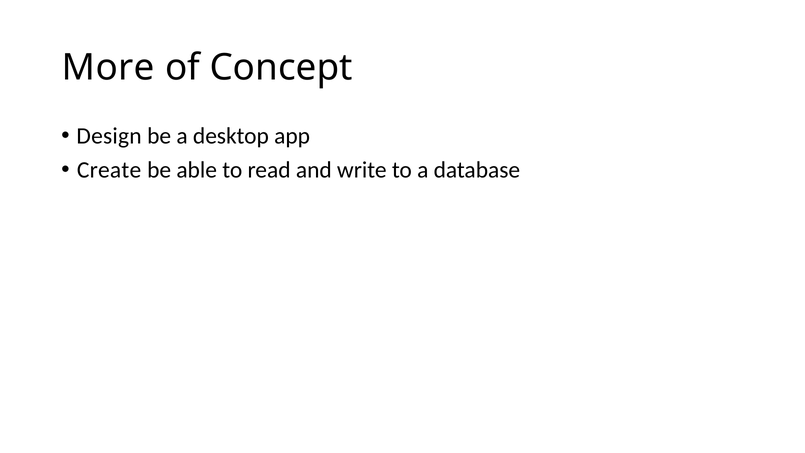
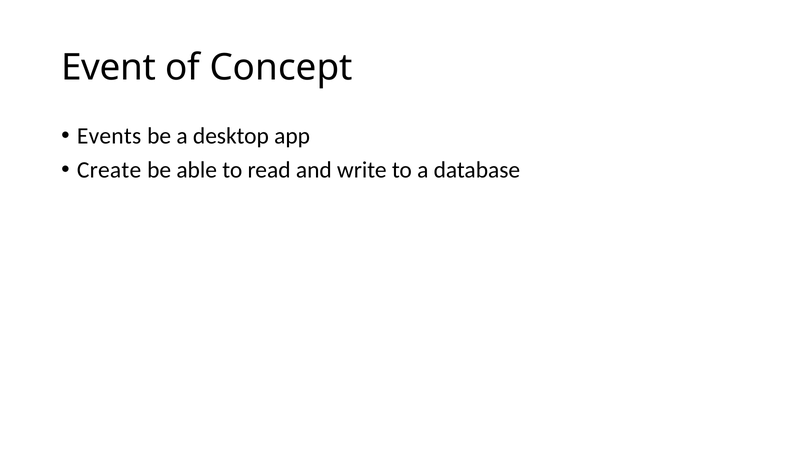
More: More -> Event
Design: Design -> Events
